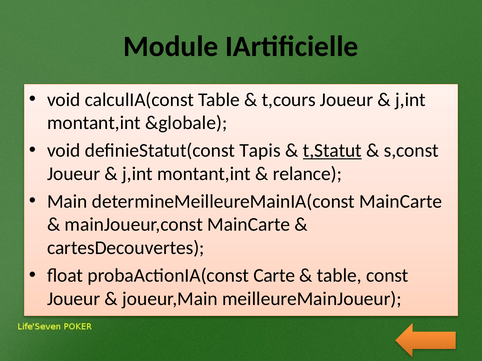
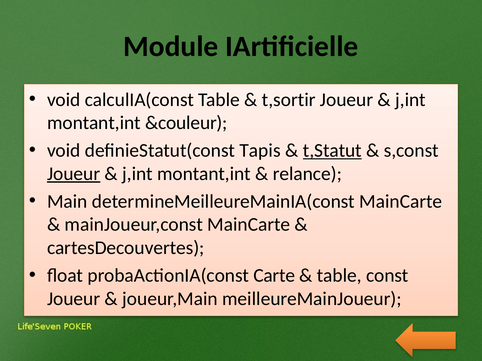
t,cours: t,cours -> t,sortir
&globale: &globale -> &couleur
Joueur at (74, 174) underline: none -> present
